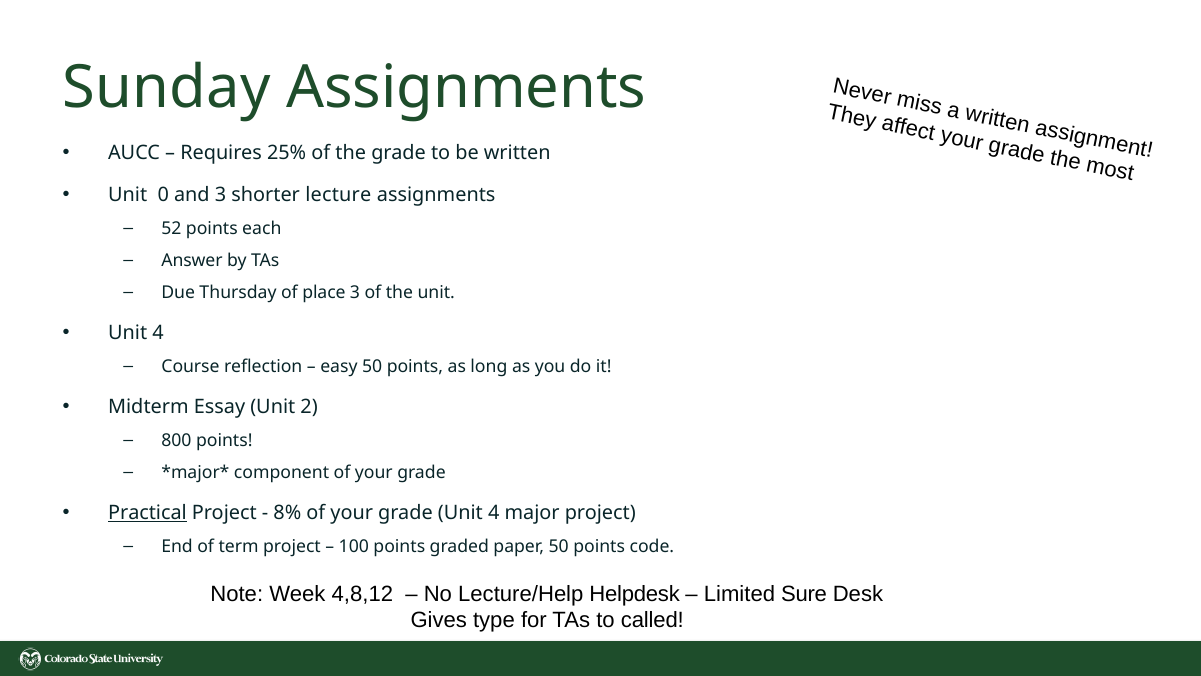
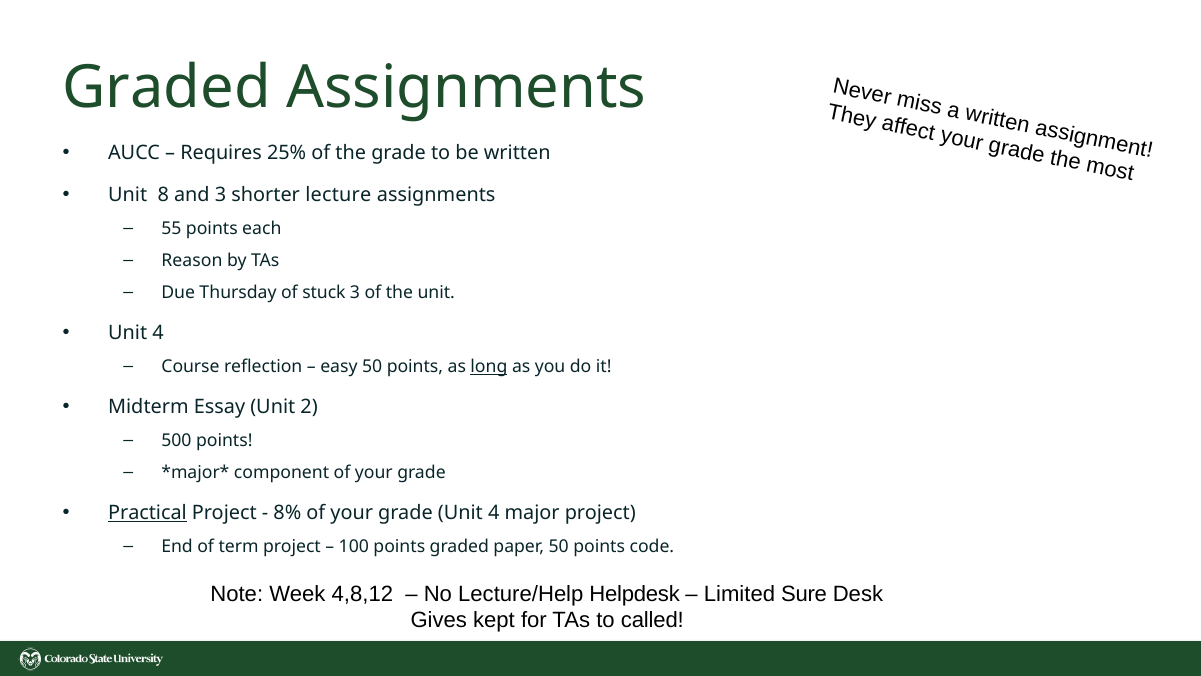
Sunday at (167, 88): Sunday -> Graded
0: 0 -> 8
52: 52 -> 55
Answer: Answer -> Reason
place: place -> stuck
long underline: none -> present
800: 800 -> 500
type: type -> kept
